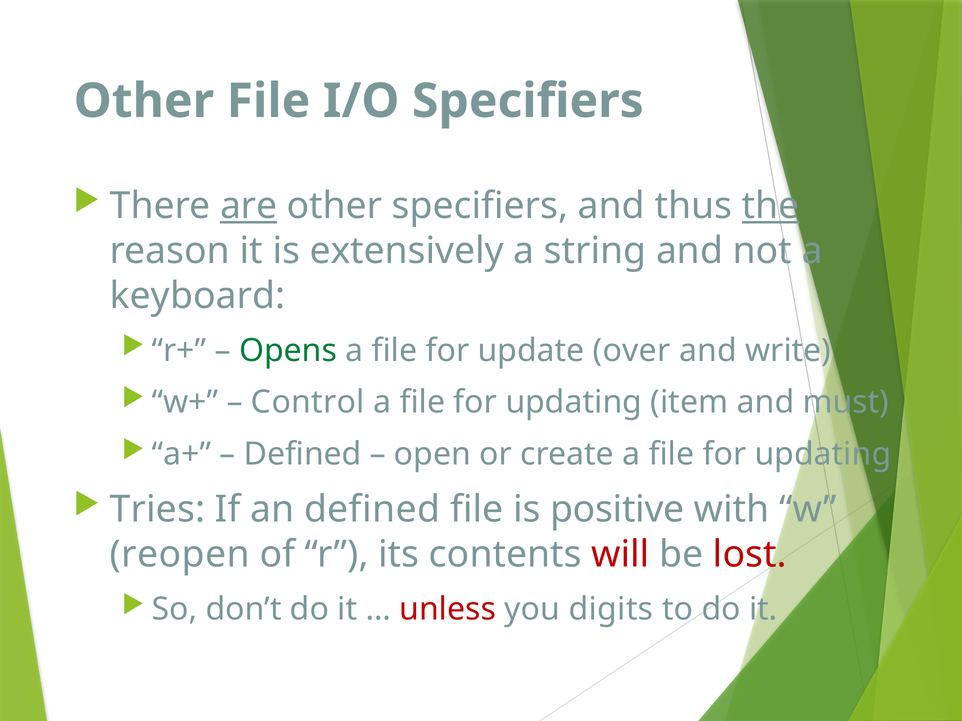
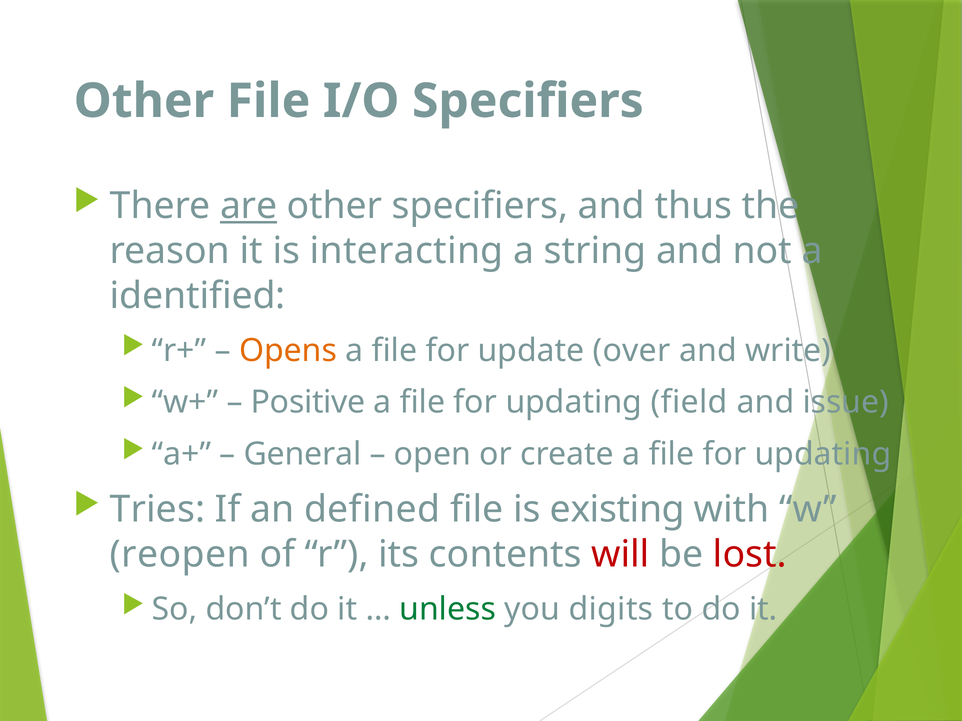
the underline: present -> none
extensively: extensively -> interacting
keyboard: keyboard -> identified
Opens colour: green -> orange
Control: Control -> Positive
item: item -> field
must: must -> issue
Defined at (303, 455): Defined -> General
positive: positive -> existing
unless colour: red -> green
